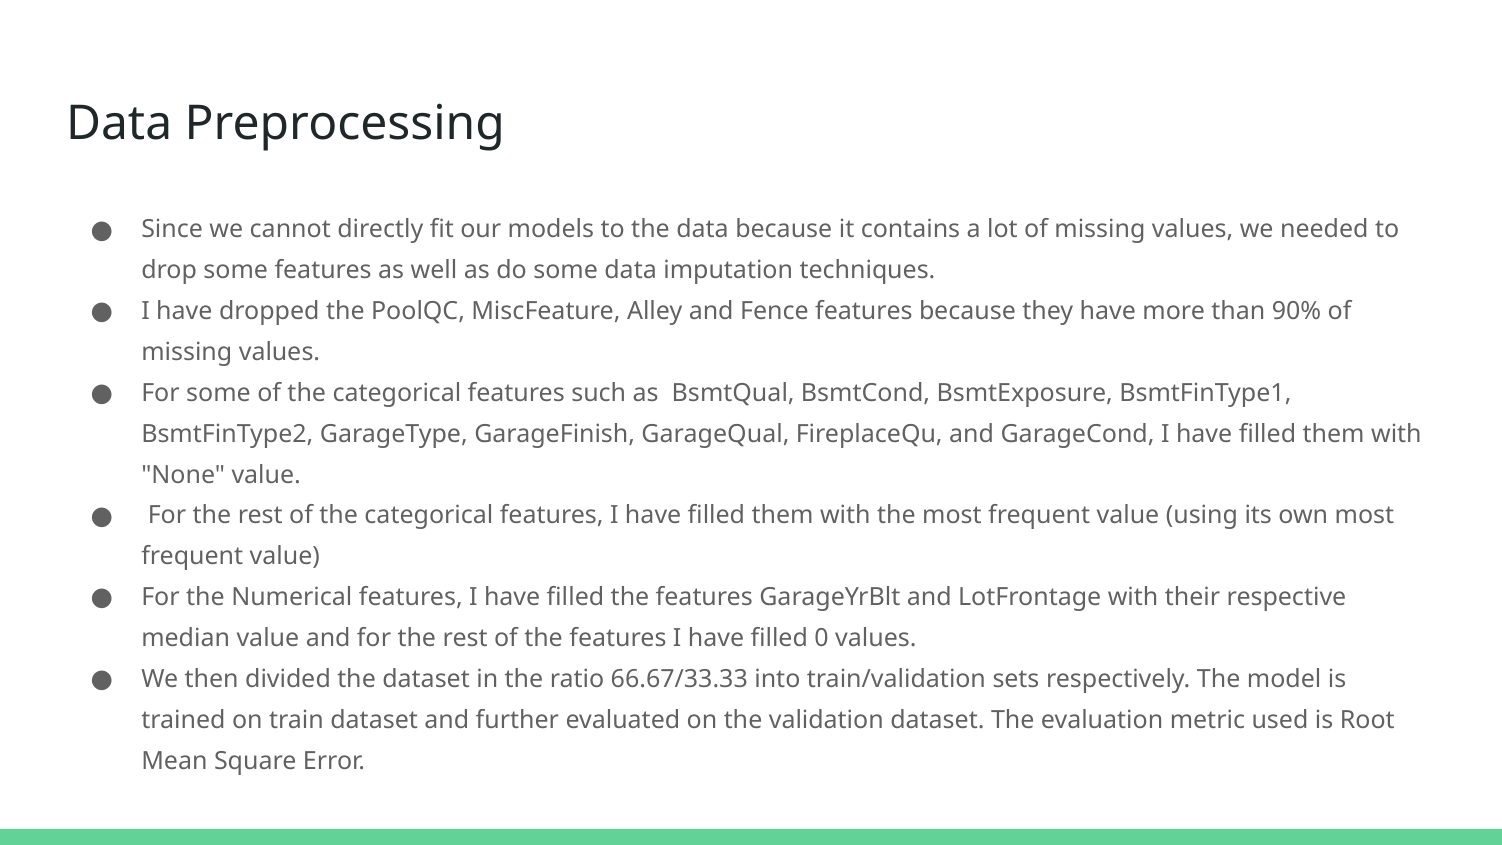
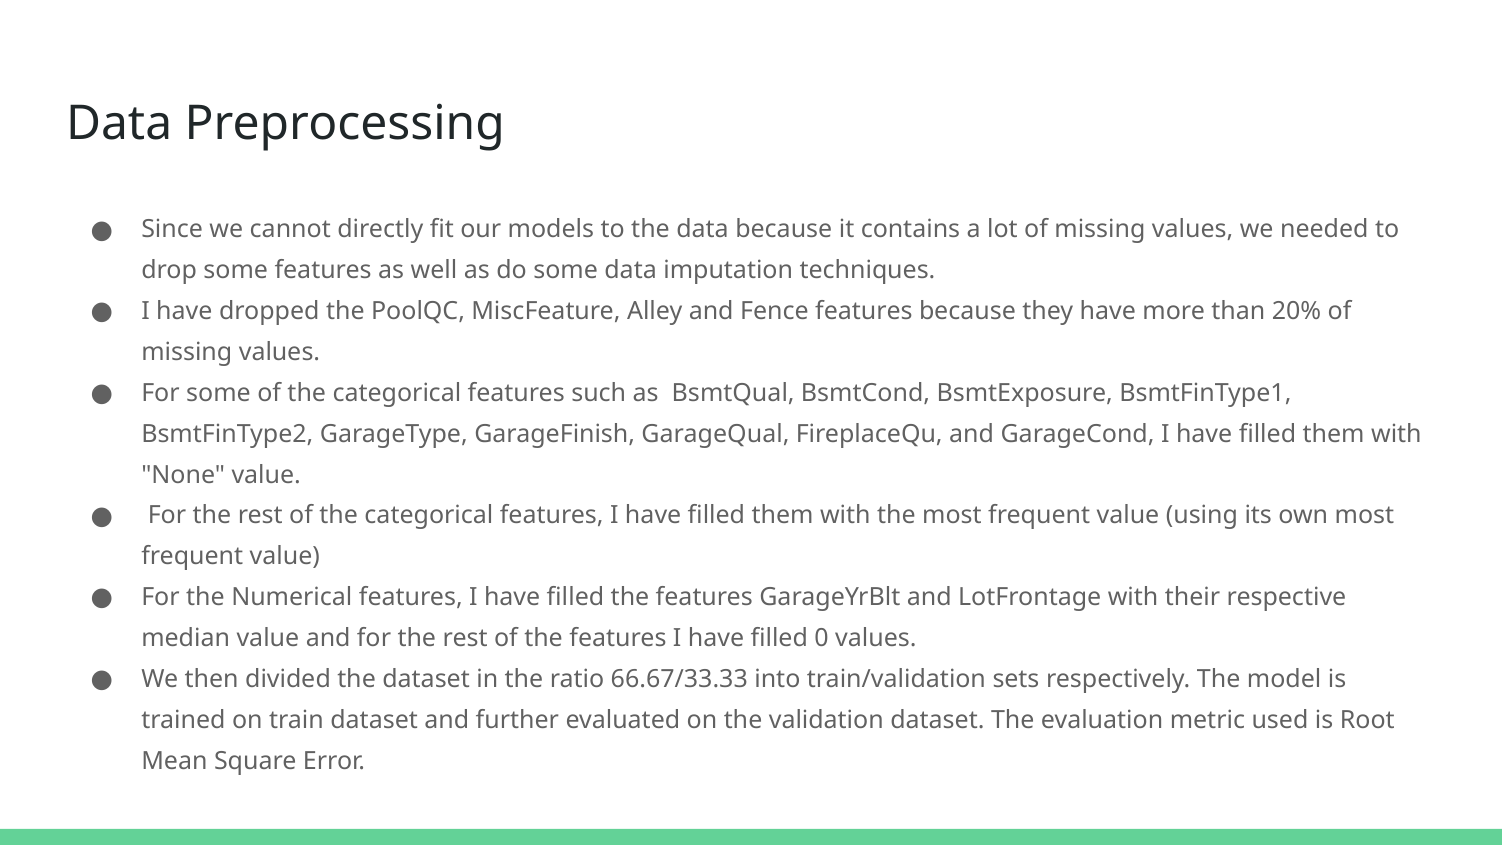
90%: 90% -> 20%
